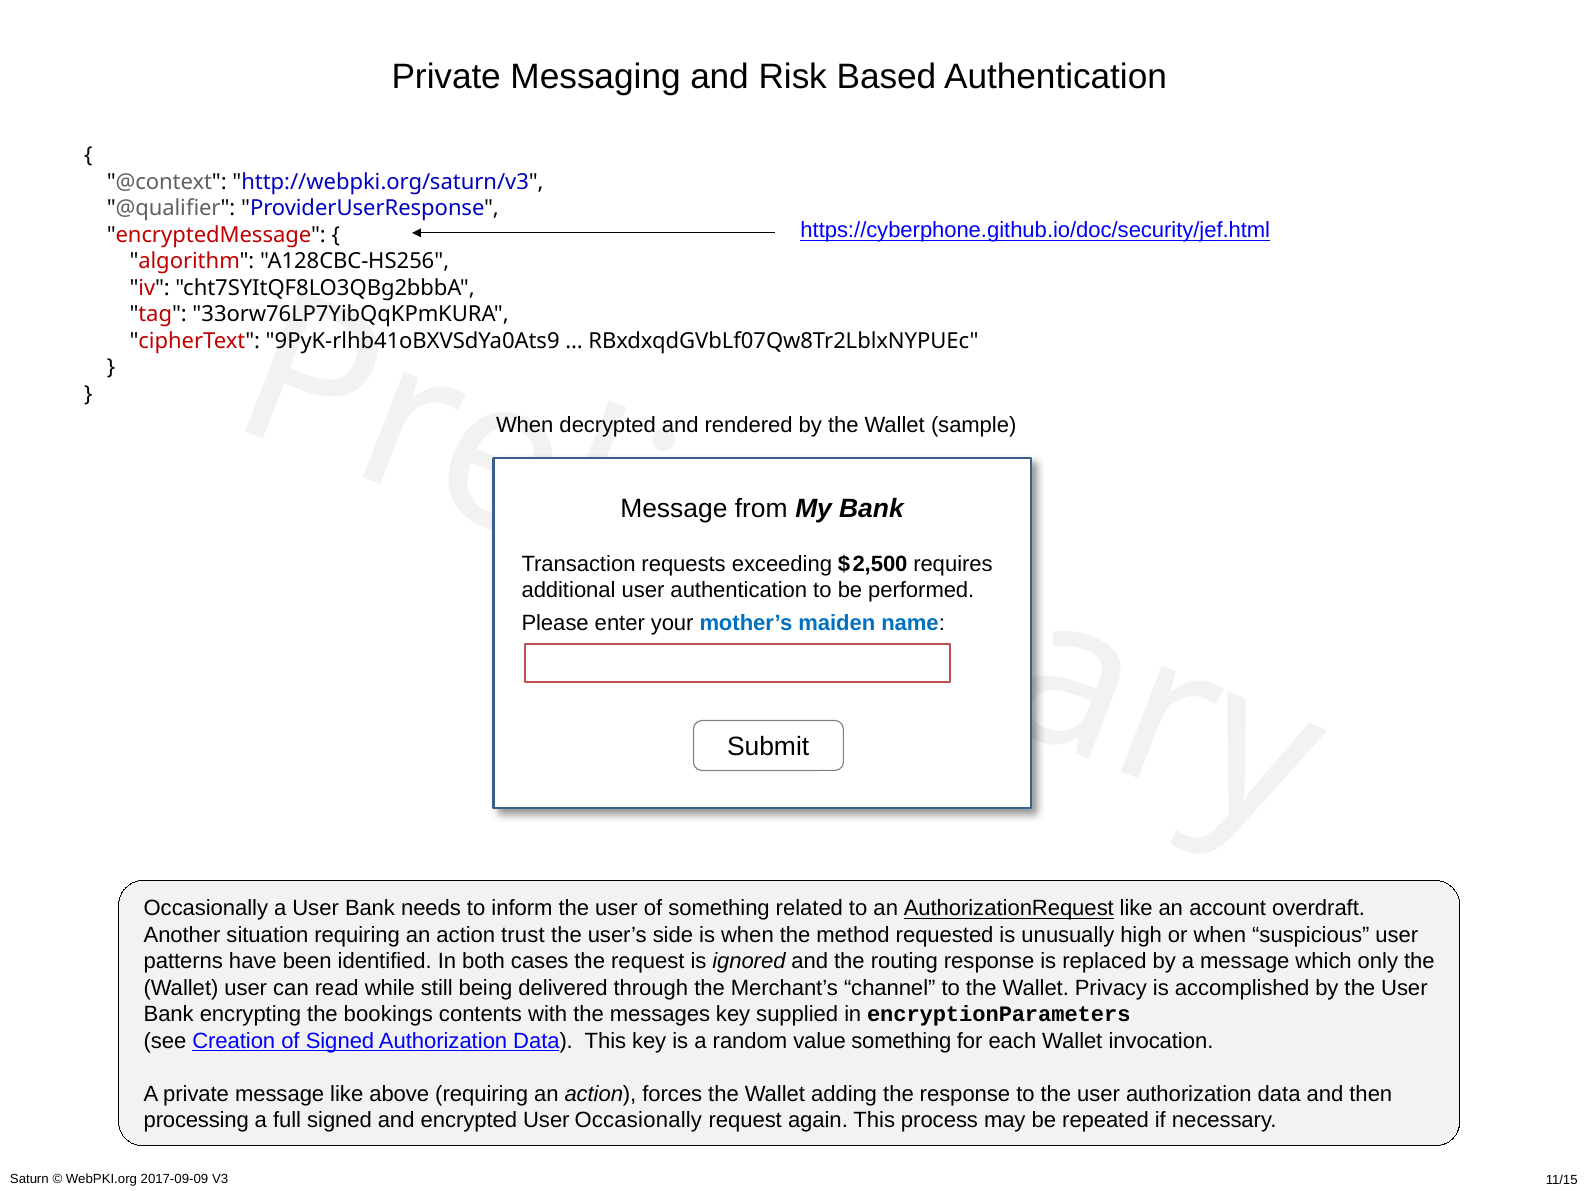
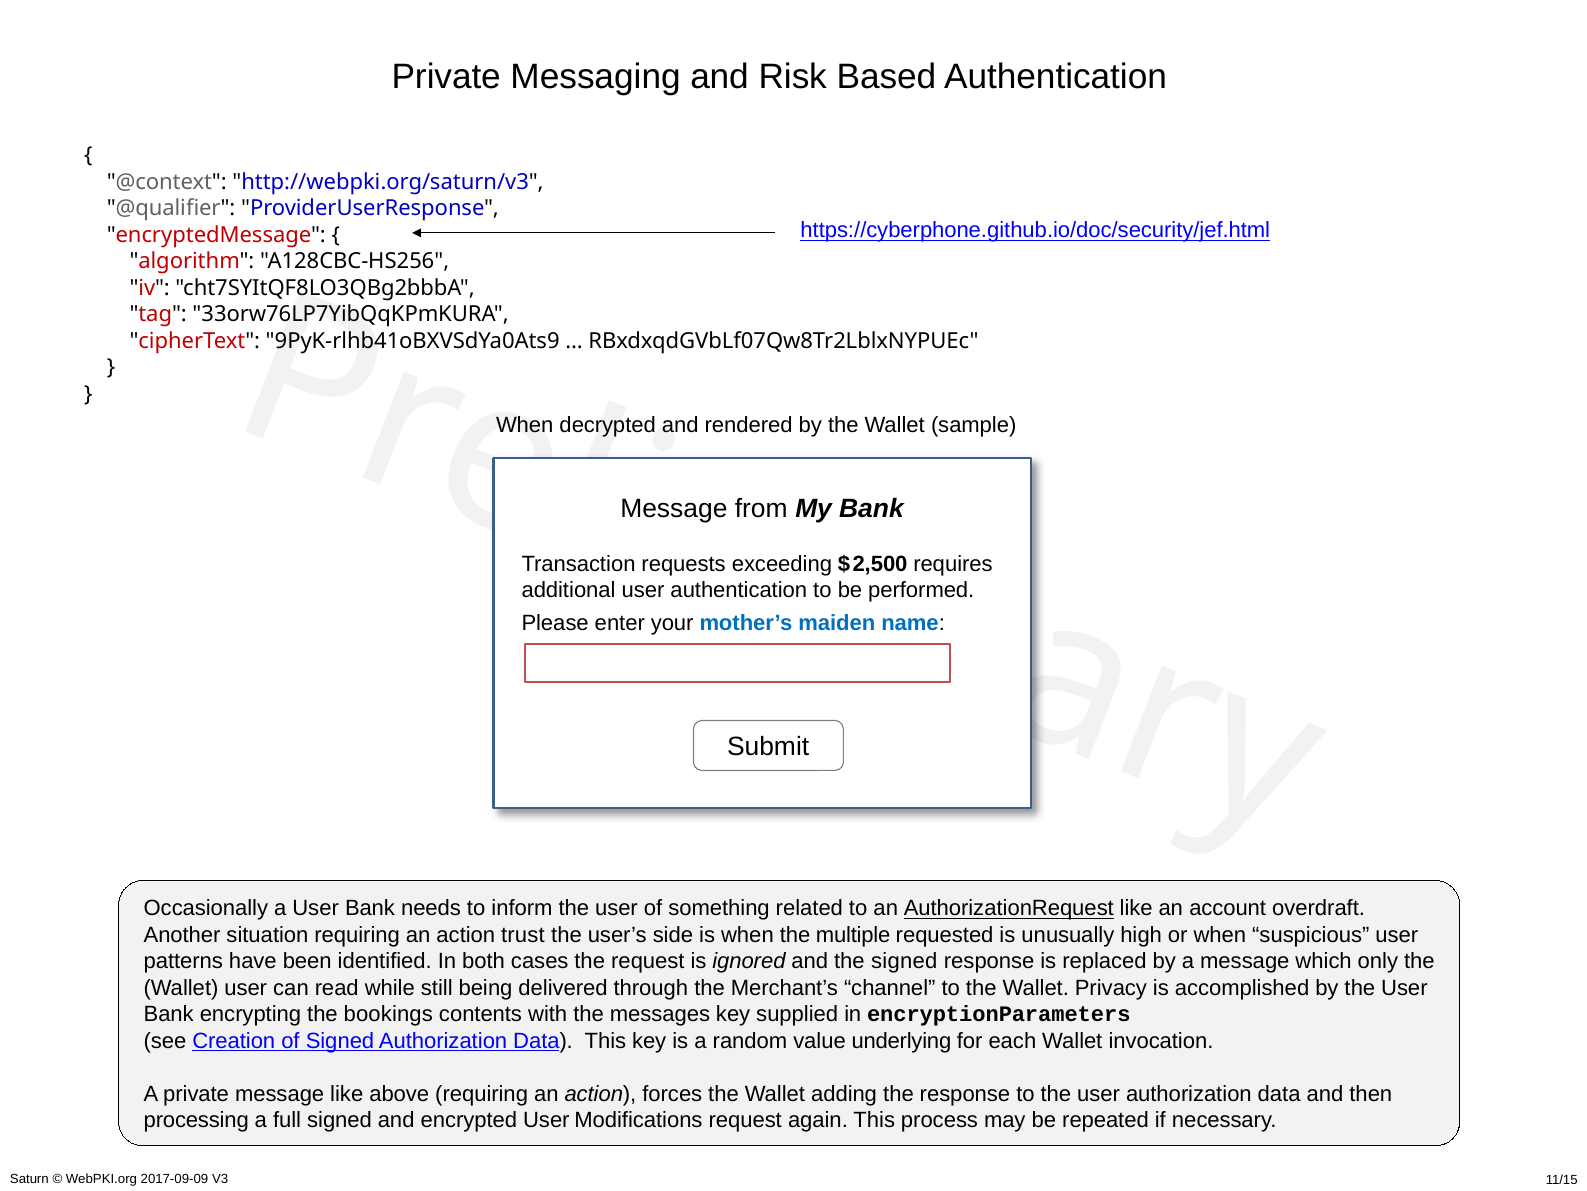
method: method -> multiple
the routing: routing -> signed
value something: something -> underlying
User Occasionally: Occasionally -> Modifications
